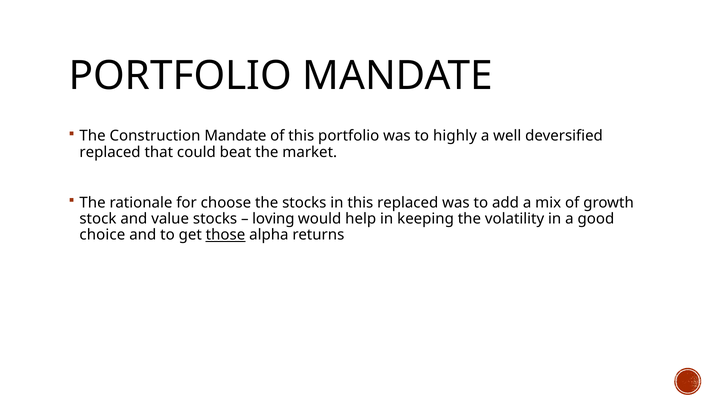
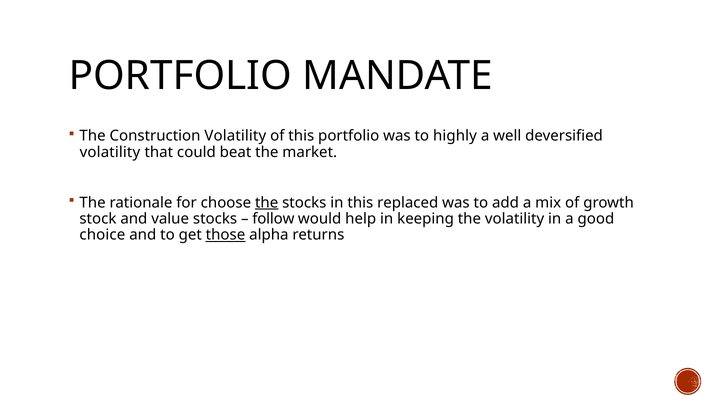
Construction Mandate: Mandate -> Volatility
replaced at (110, 152): replaced -> volatility
the at (267, 203) underline: none -> present
loving: loving -> follow
